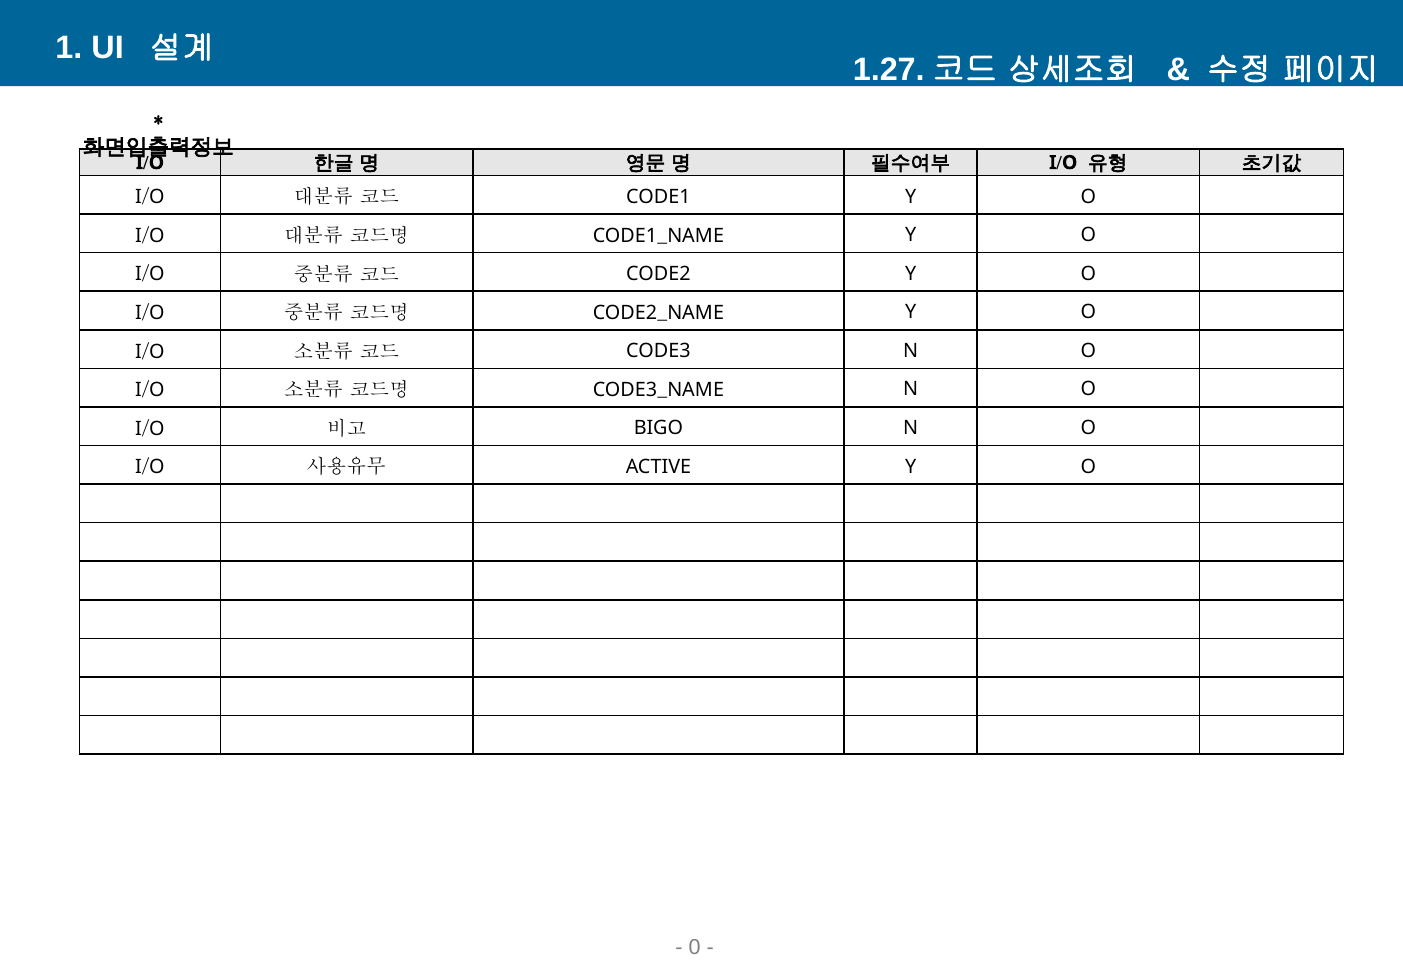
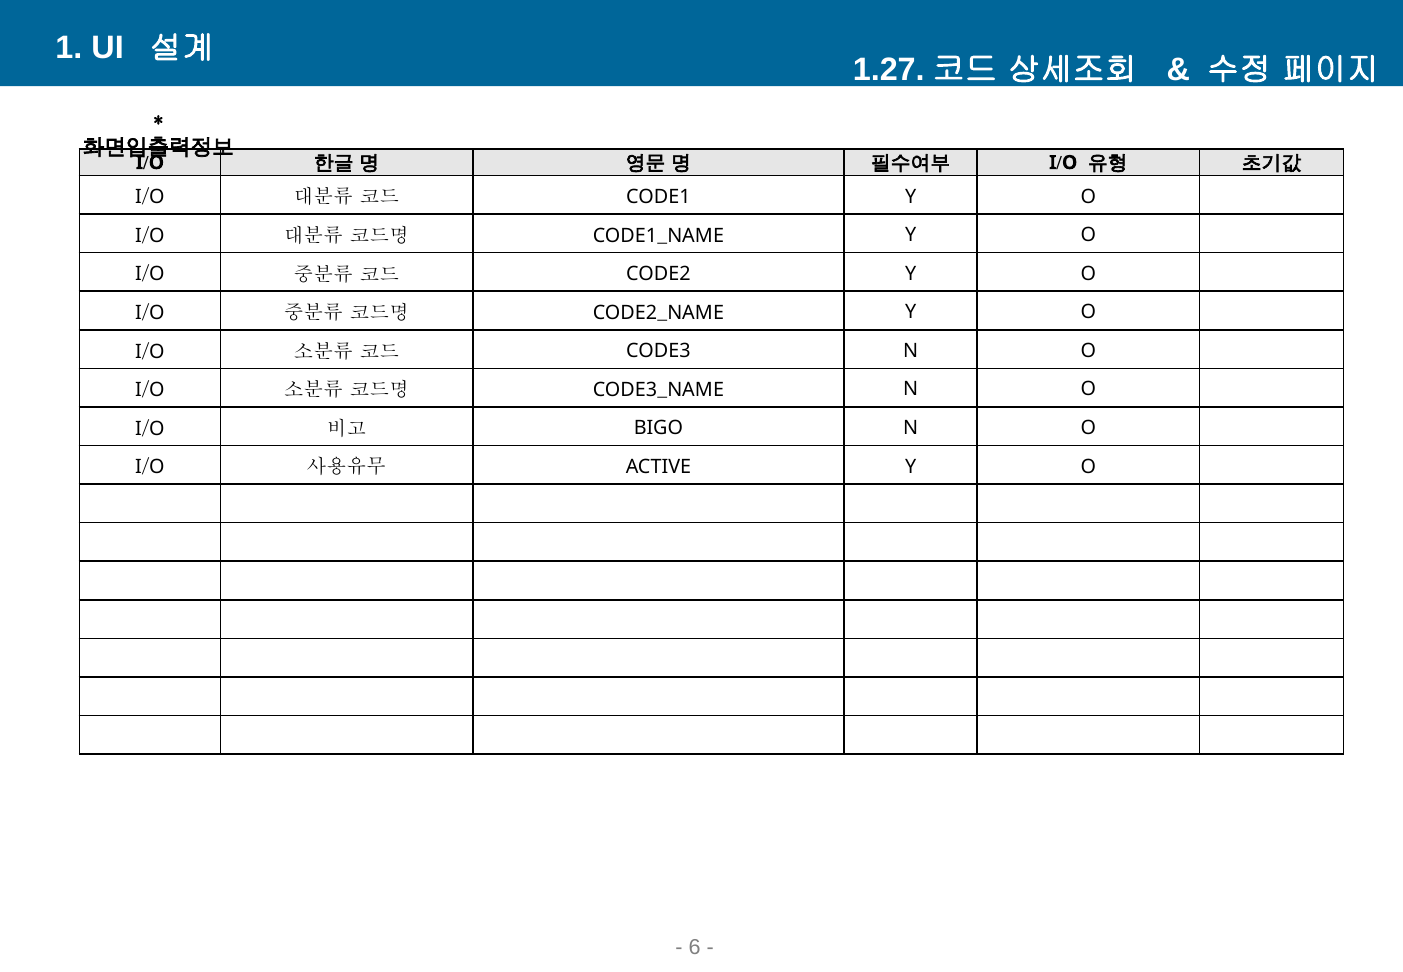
0: 0 -> 6
